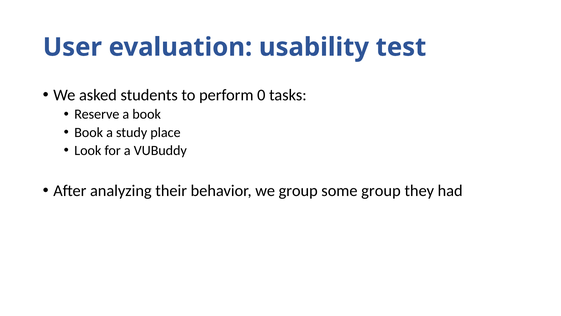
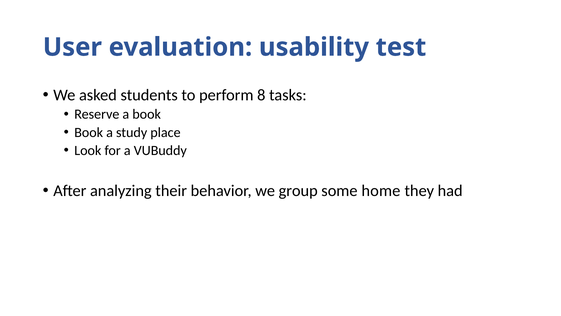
0: 0 -> 8
some group: group -> home
